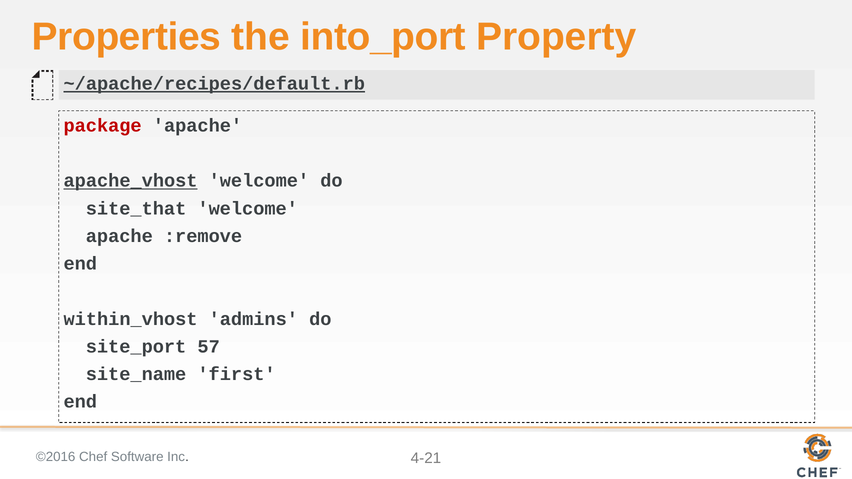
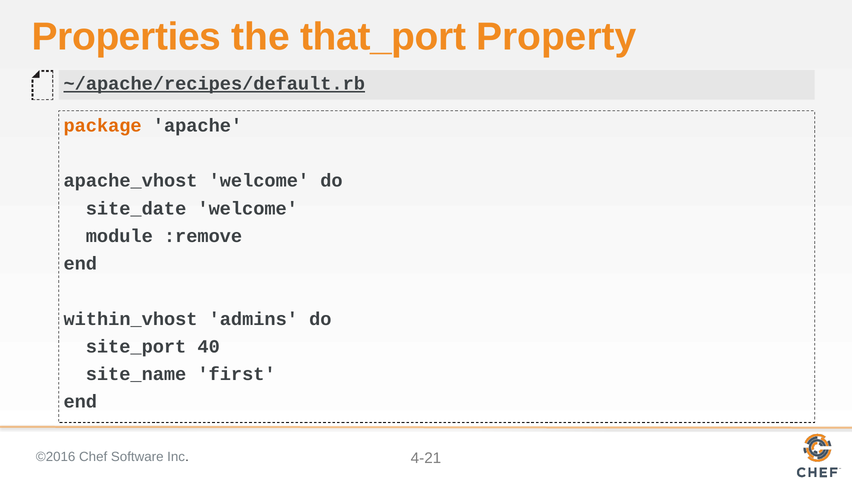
into_port: into_port -> that_port
package colour: red -> orange
apache_vhost underline: present -> none
site_that: site_that -> site_date
apache at (119, 236): apache -> module
57: 57 -> 40
